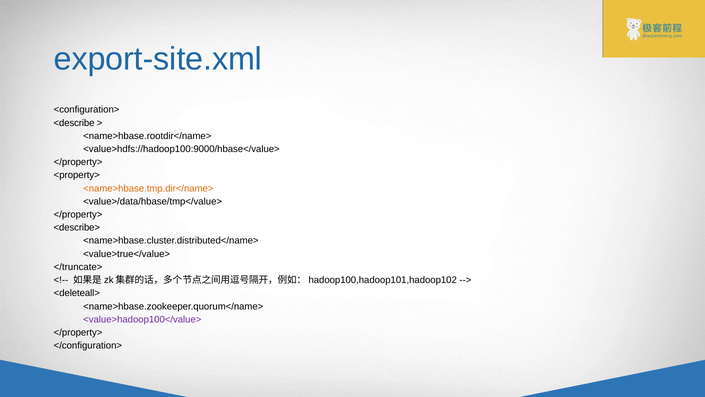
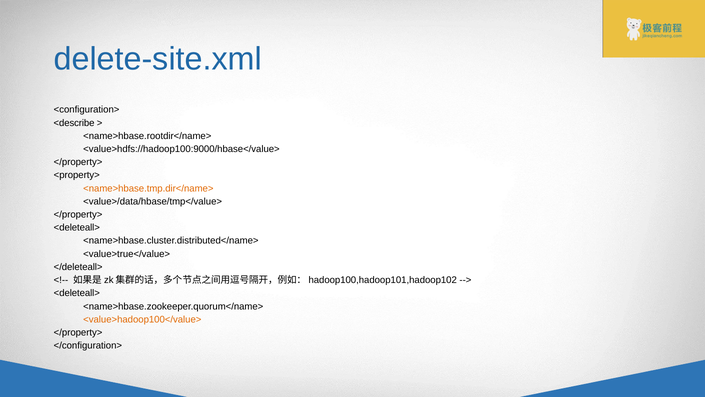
export-site.xml: export-site.xml -> delete-site.xml
<describe> at (77, 227): <describe> -> <deleteall>
</truncate>: </truncate> -> </deleteall>
<value>hadoop100</value> colour: purple -> orange
